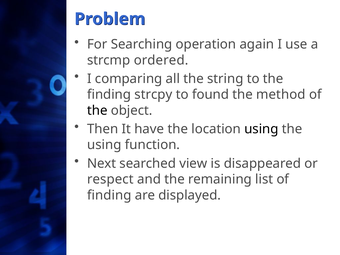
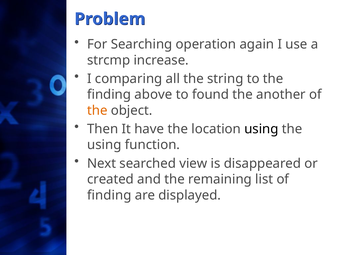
ordered: ordered -> increase
strcpy: strcpy -> above
method: method -> another
the at (97, 110) colour: black -> orange
respect: respect -> created
